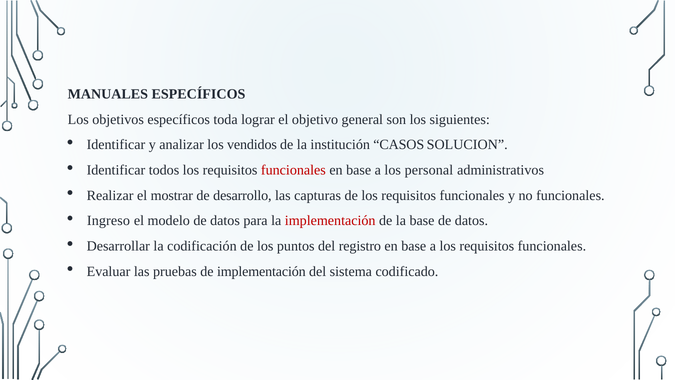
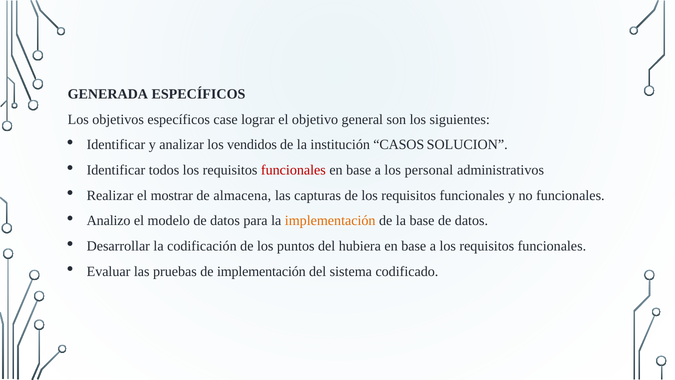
MANUALES: MANUALES -> GENERADA
toda: toda -> case
desarrollo: desarrollo -> almacena
Ingreso: Ingreso -> Analizo
implementación at (330, 221) colour: red -> orange
registro: registro -> hubiera
